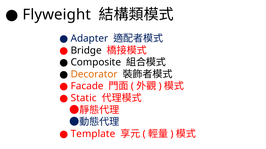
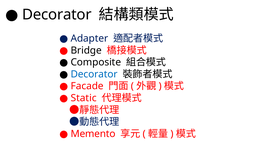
Flyweight at (57, 15): Flyweight -> Decorator
Decorator at (94, 75) colour: orange -> blue
Template: Template -> Memento
